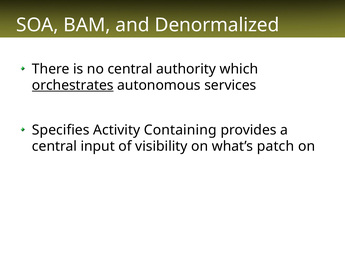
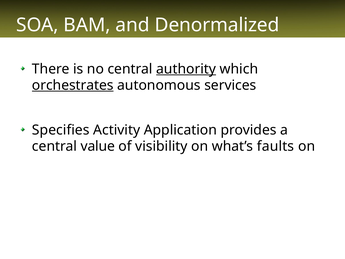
authority underline: none -> present
Containing: Containing -> Application
input: input -> value
patch: patch -> faults
